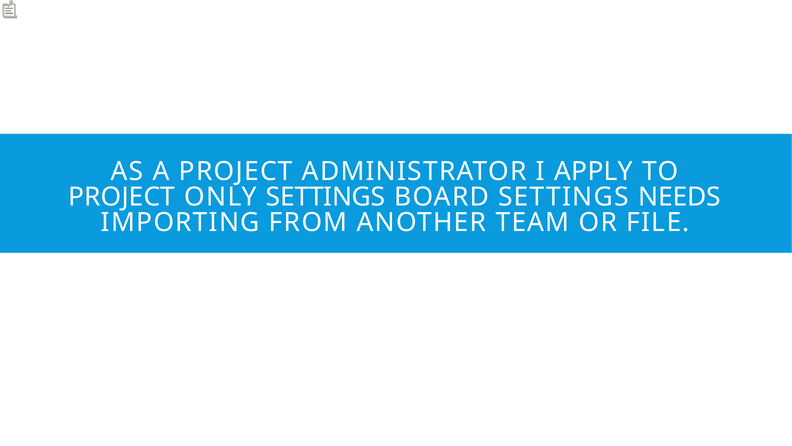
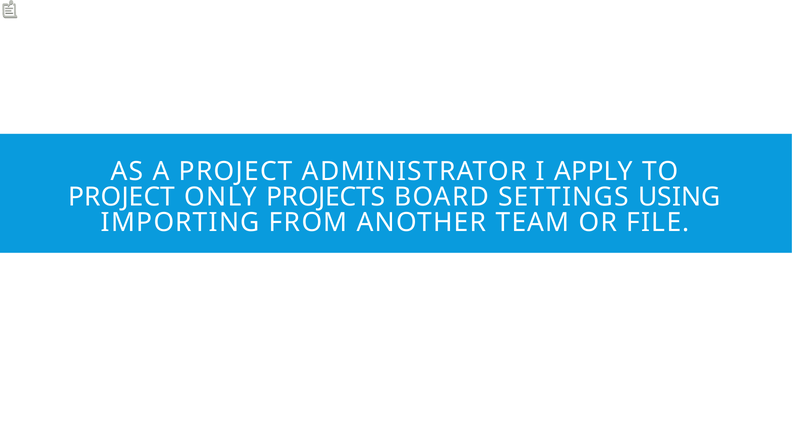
ONLY SETTINGS: SETTINGS -> PROJECTS
NEEDS: NEEDS -> USING
